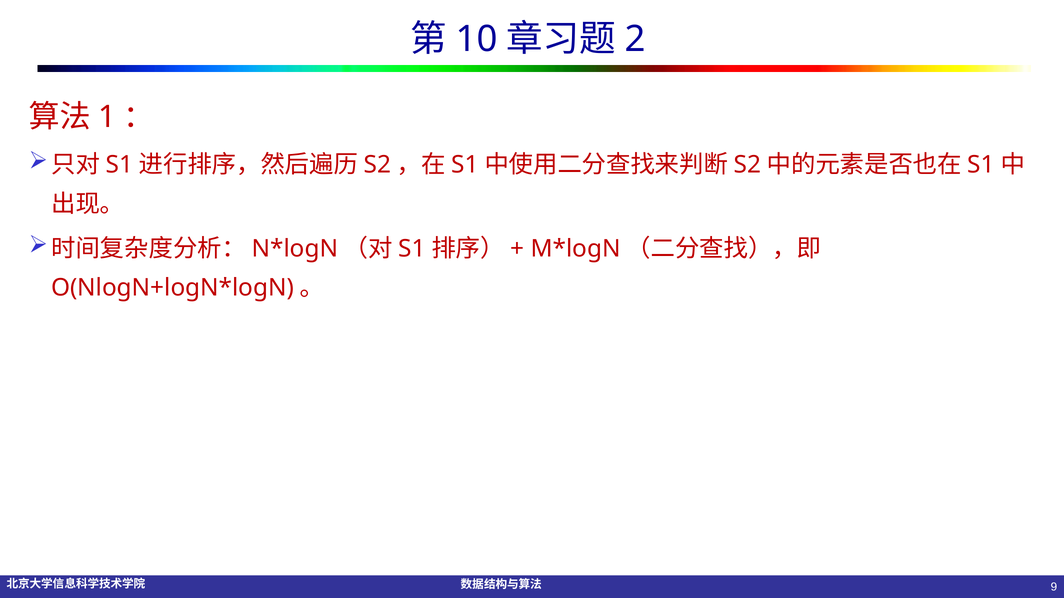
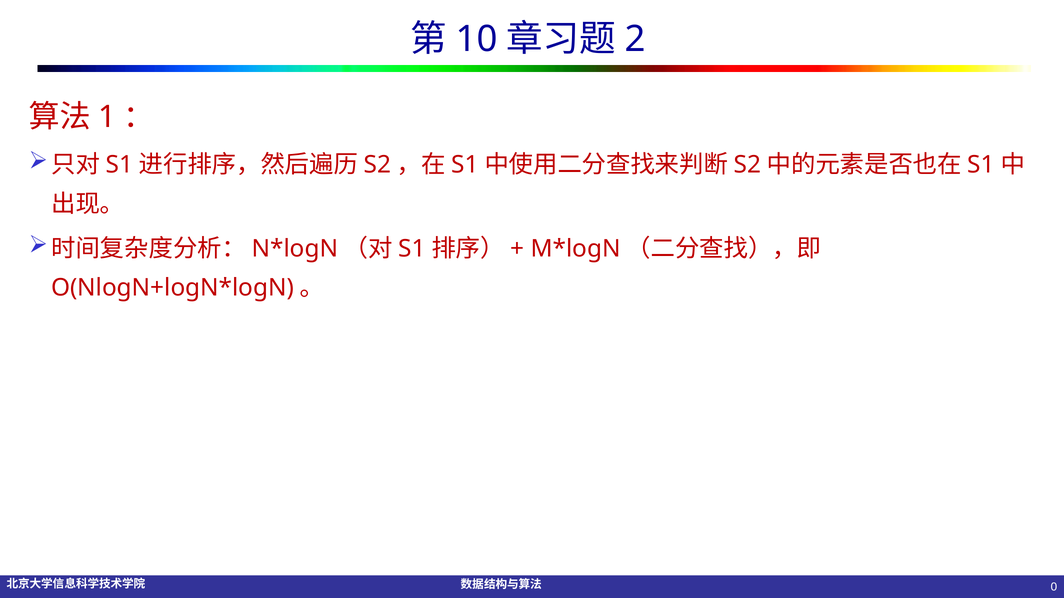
9: 9 -> 0
